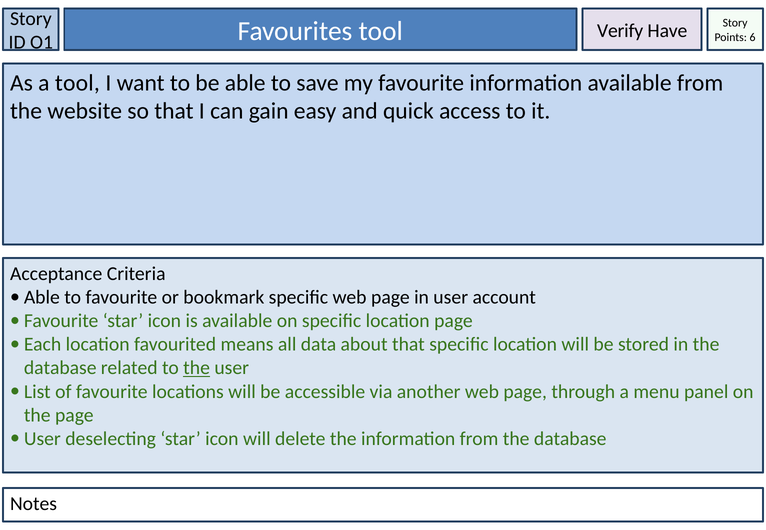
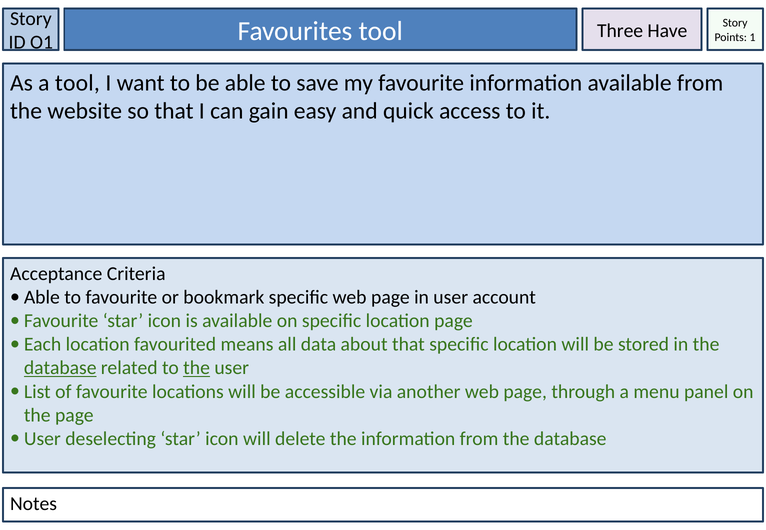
Verify: Verify -> Three
6: 6 -> 1
database at (60, 368) underline: none -> present
